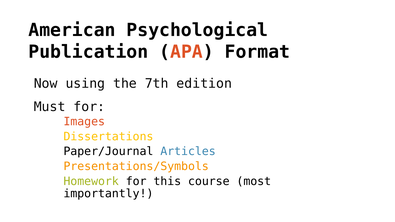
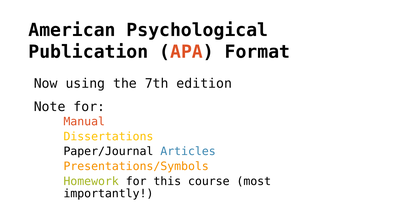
Must: Must -> Note
Images: Images -> Manual
